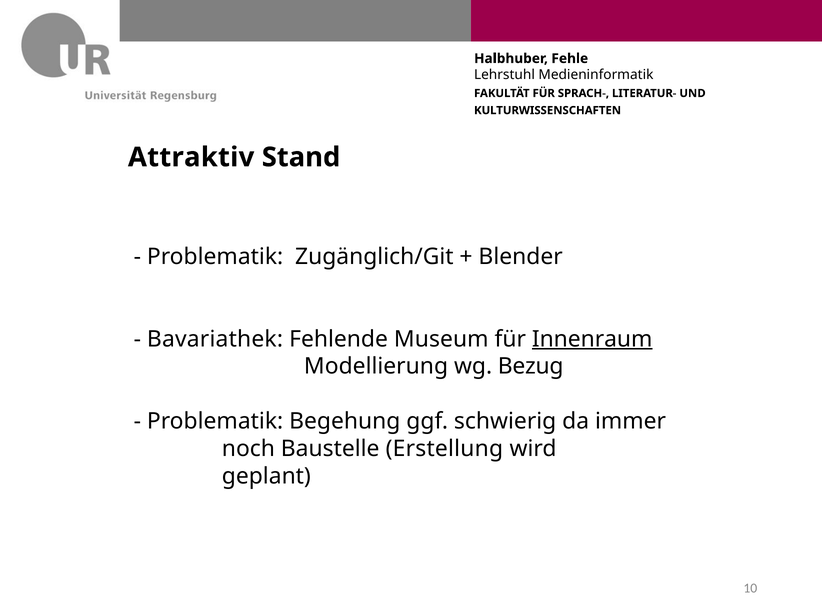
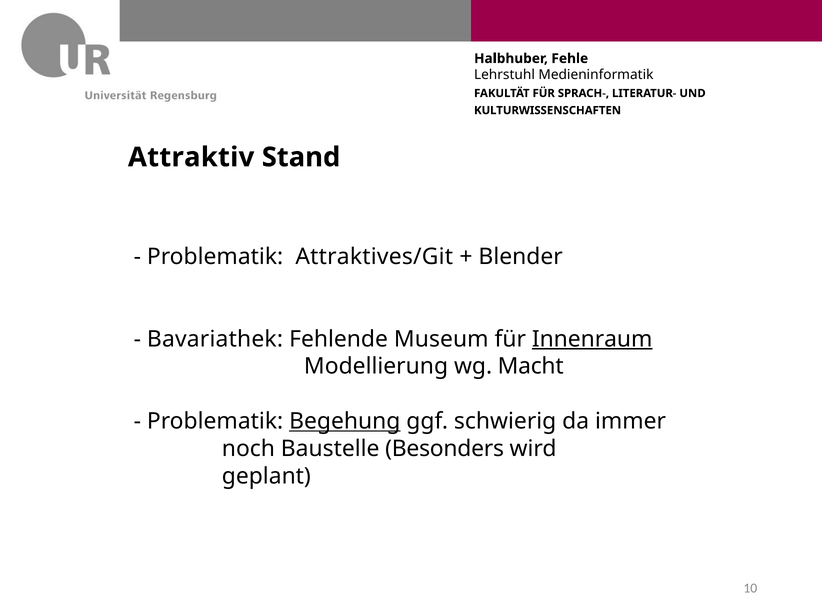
Zugänglich/Git: Zugänglich/Git -> Attraktives/Git
Bezug: Bezug -> Macht
Begehung underline: none -> present
Erstellung: Erstellung -> Besonders
